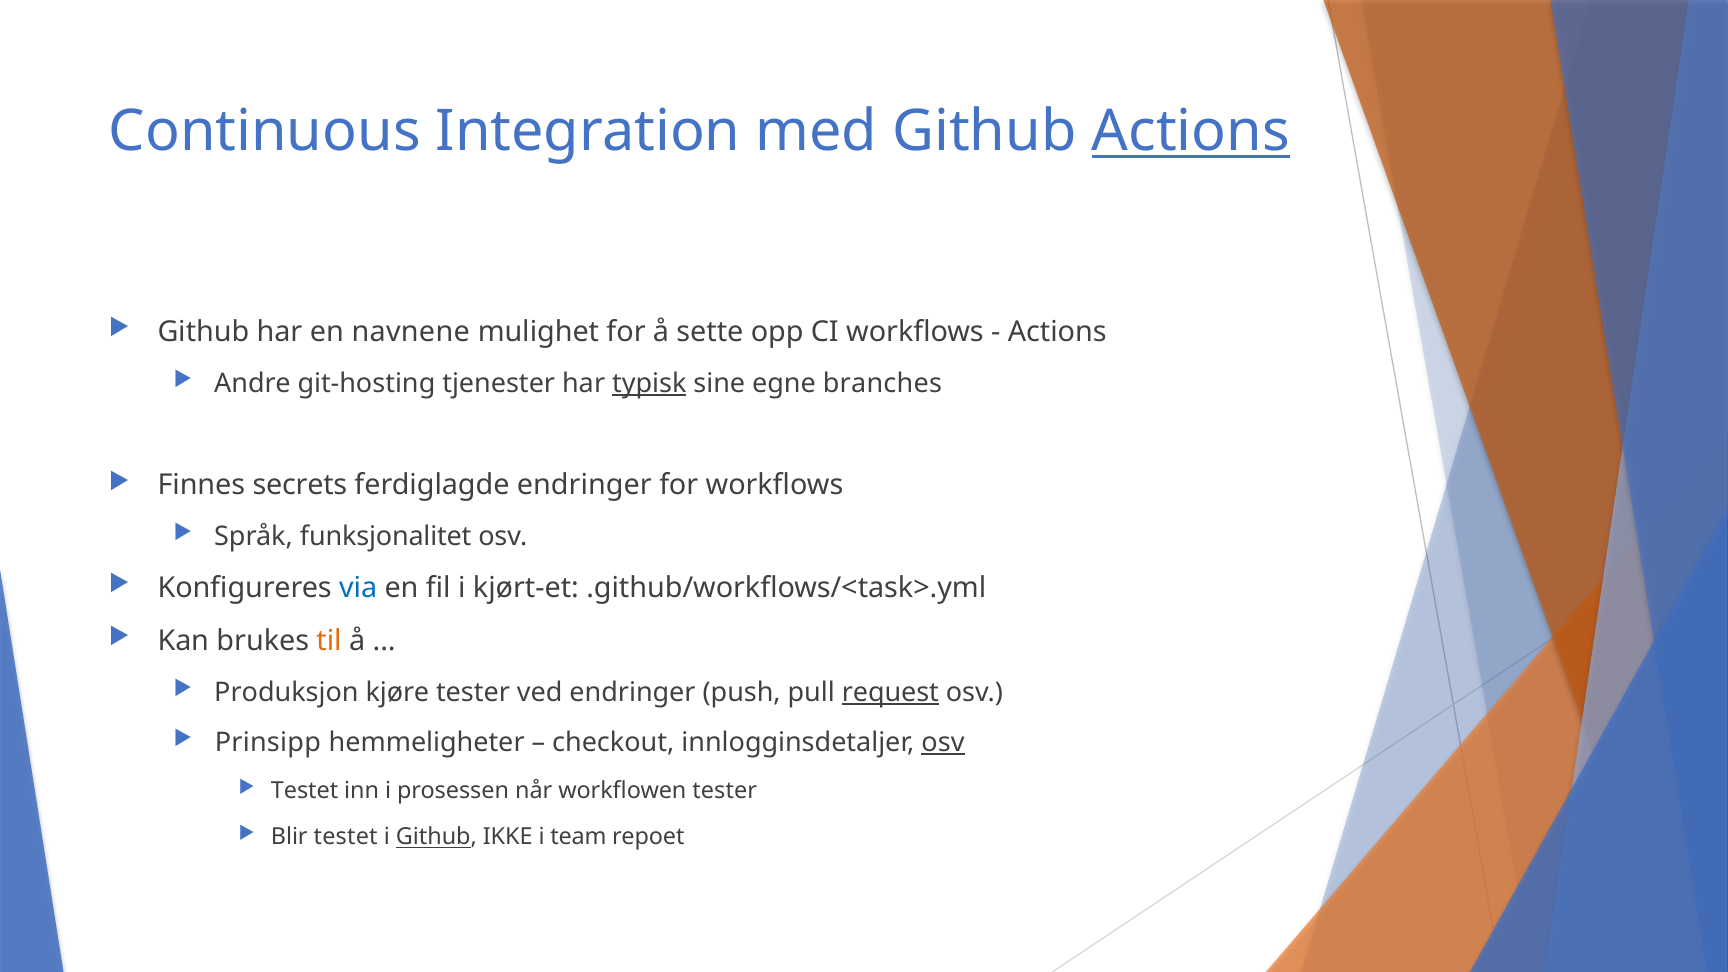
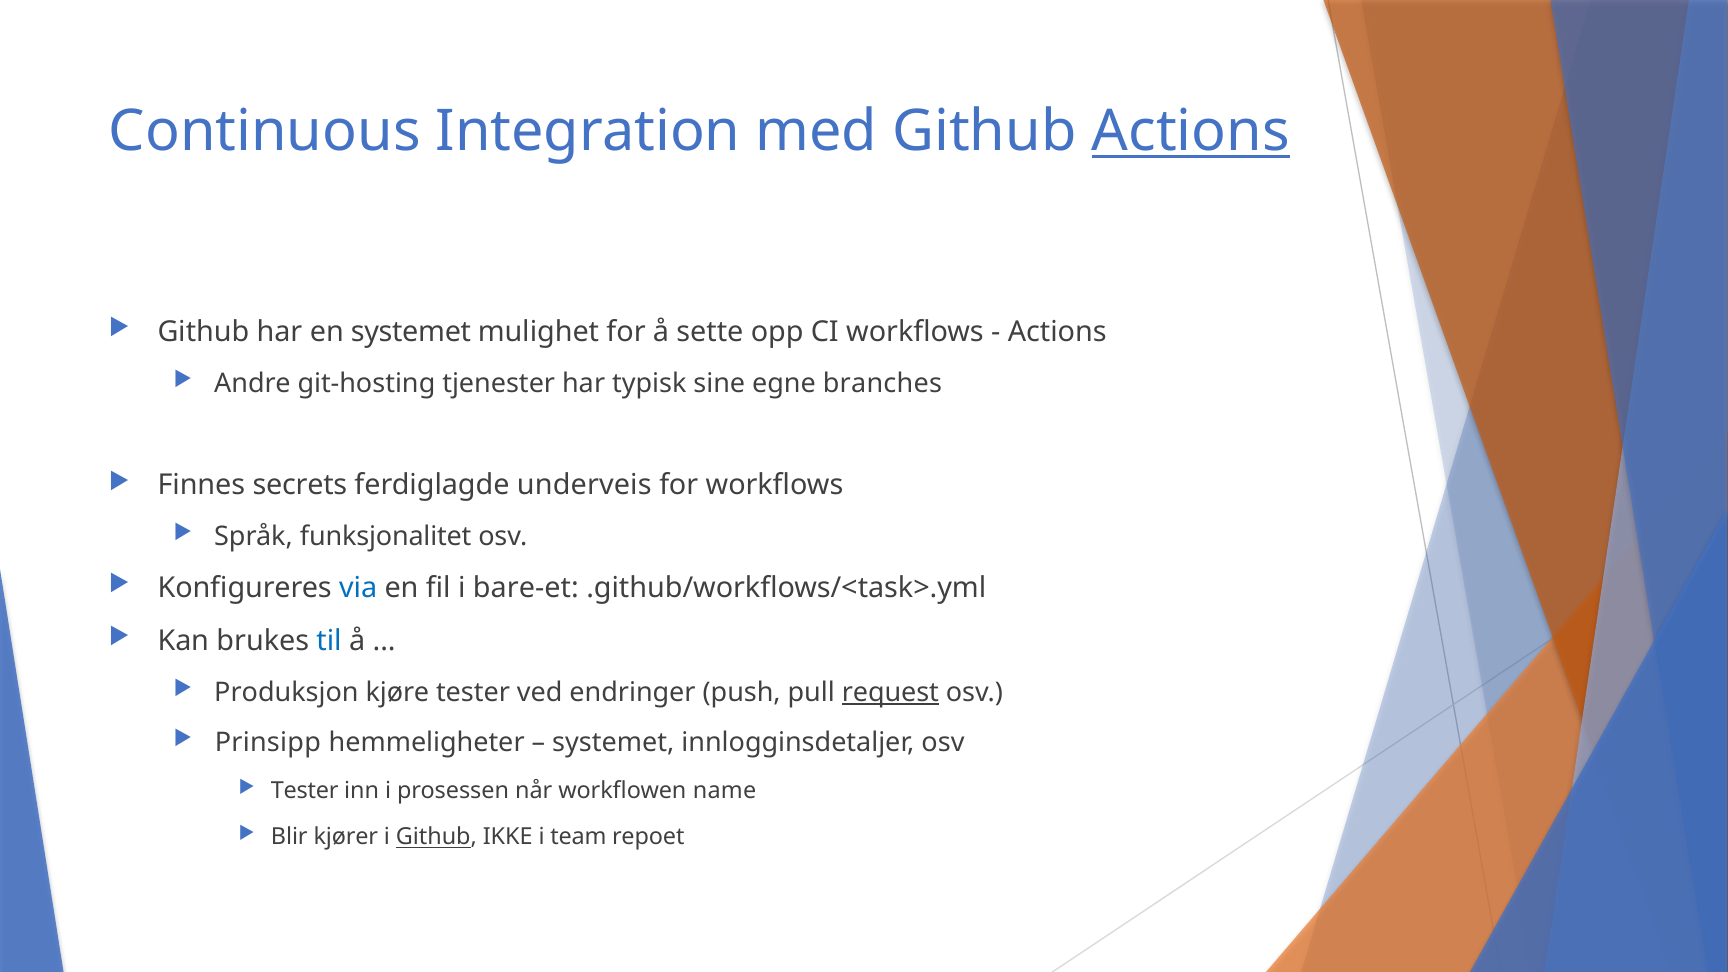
en navnene: navnene -> systemet
typisk underline: present -> none
ferdiglagde endringer: endringer -> underveis
kjørt-et: kjørt-et -> bare-et
til colour: orange -> blue
checkout at (613, 743): checkout -> systemet
osv at (943, 743) underline: present -> none
Testet at (305, 791): Testet -> Tester
workflowen tester: tester -> name
Blir testet: testet -> kjører
